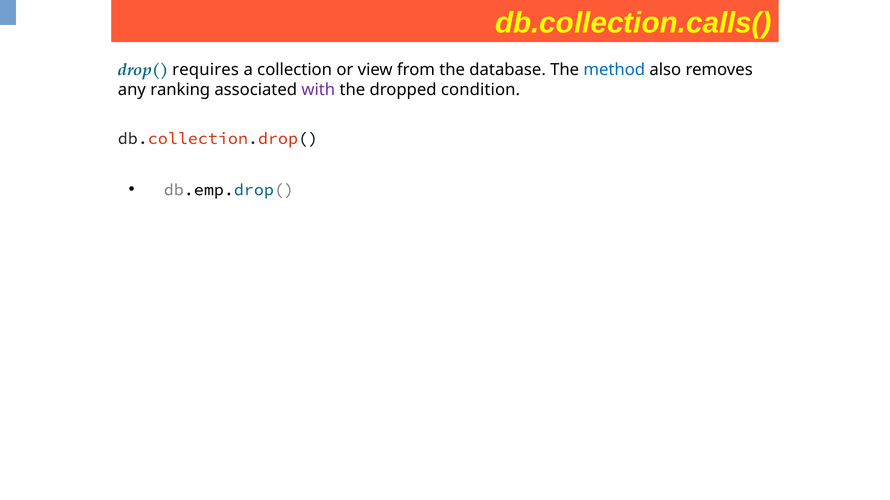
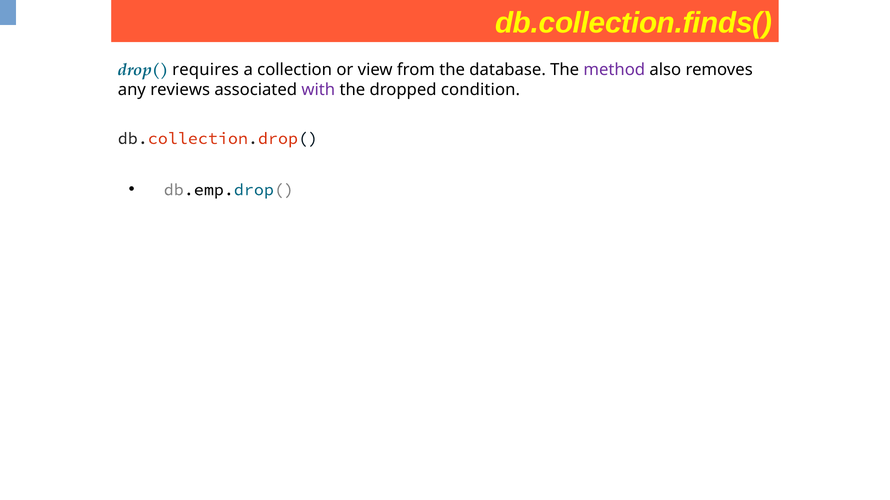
db.collection.calls(: db.collection.calls( -> db.collection.finds(
method colour: blue -> purple
ranking: ranking -> reviews
